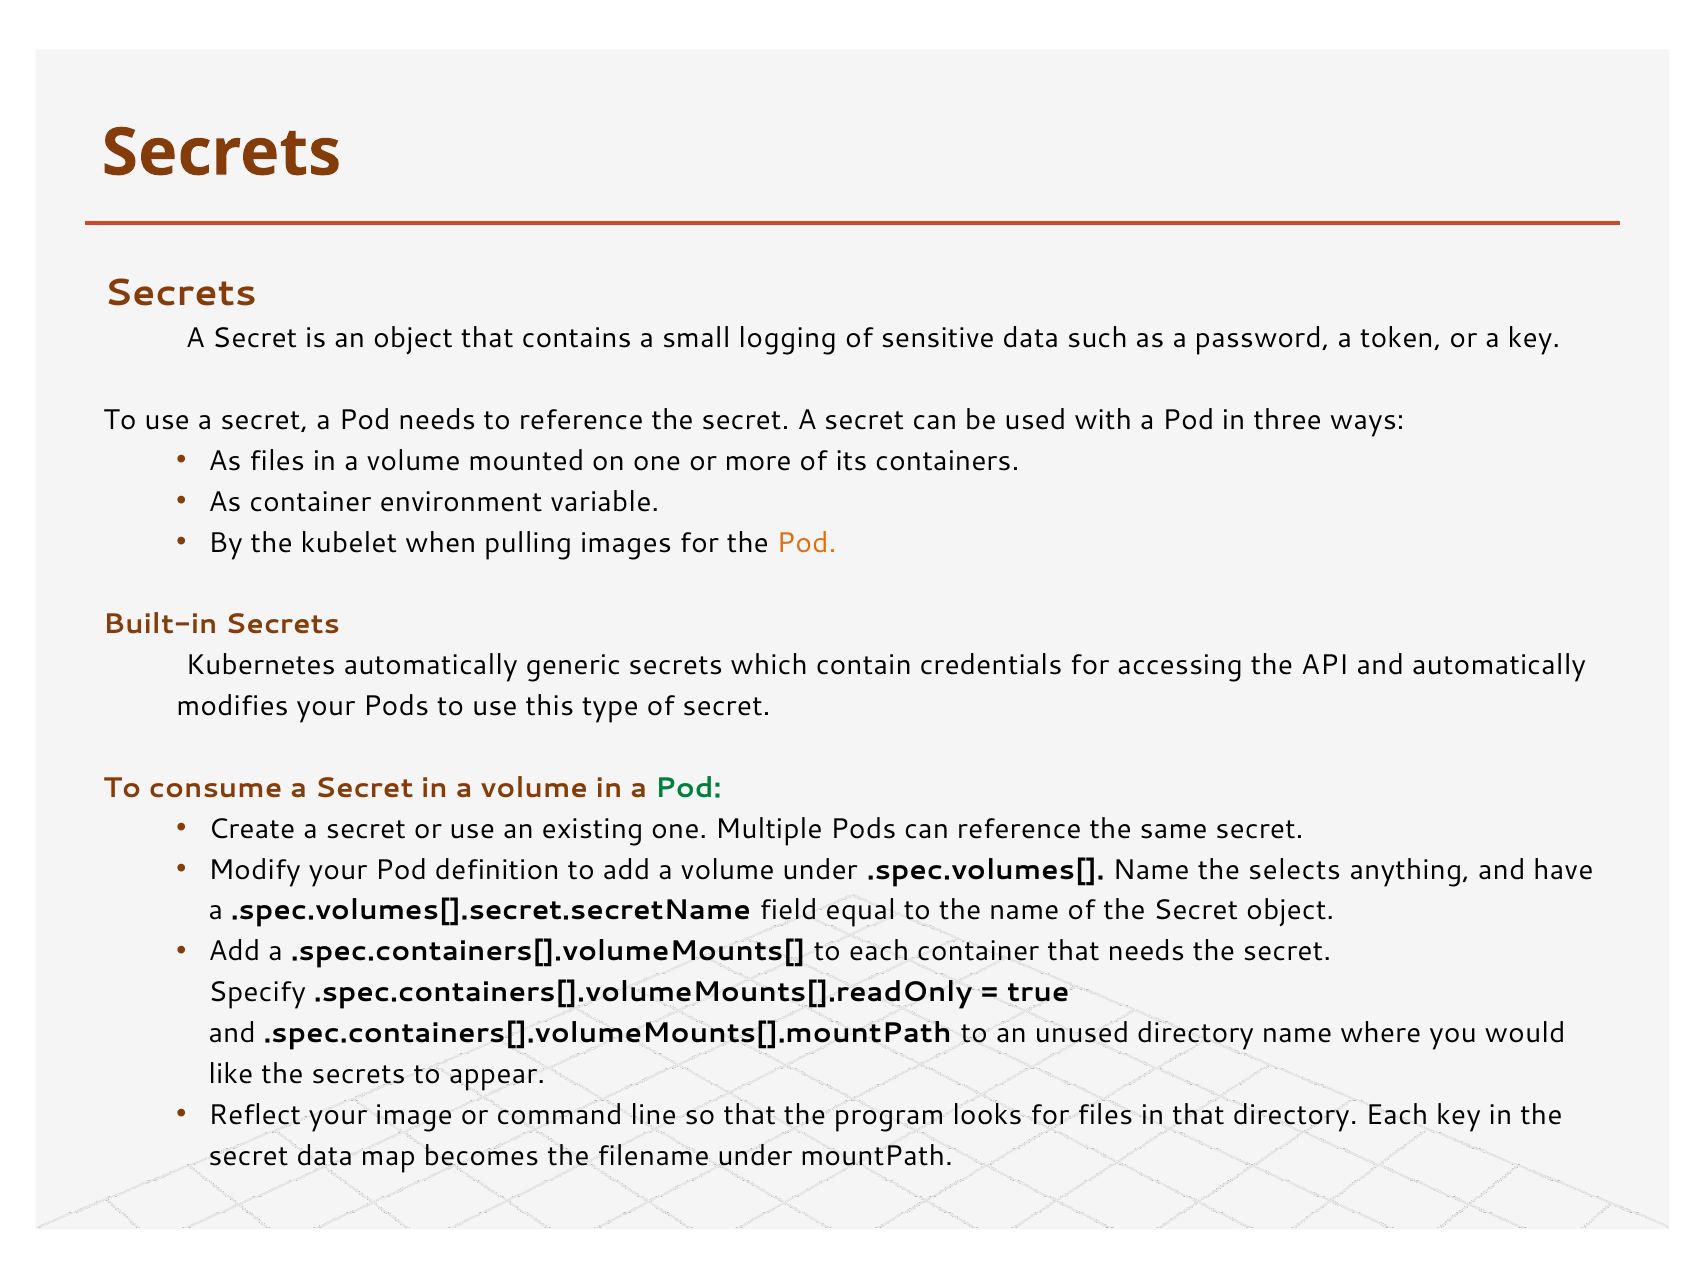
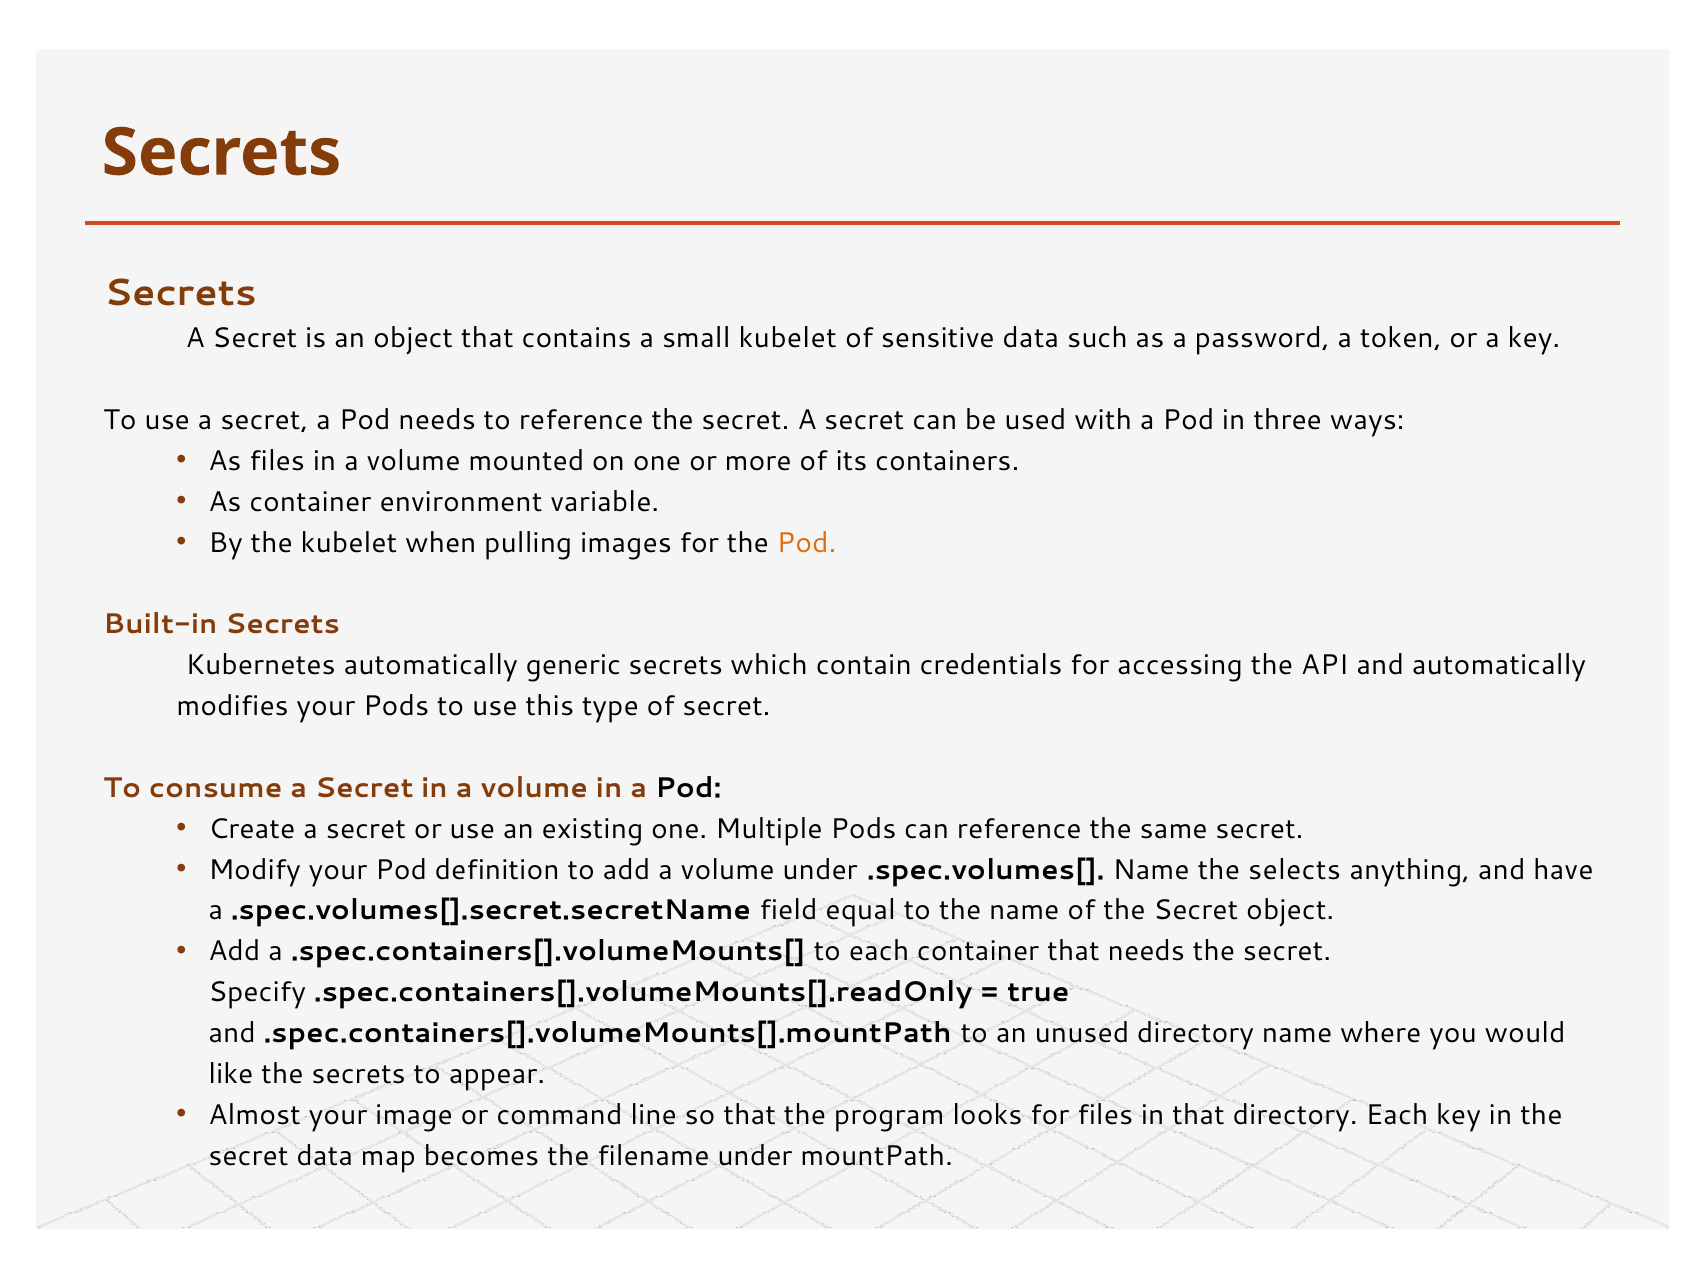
small logging: logging -> kubelet
Pod at (688, 788) colour: green -> black
Reflect: Reflect -> Almost
